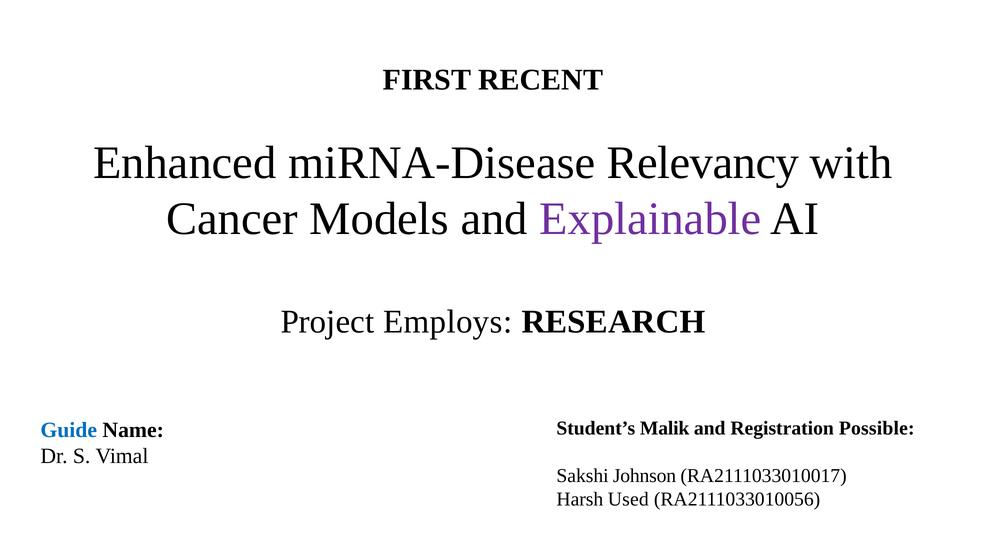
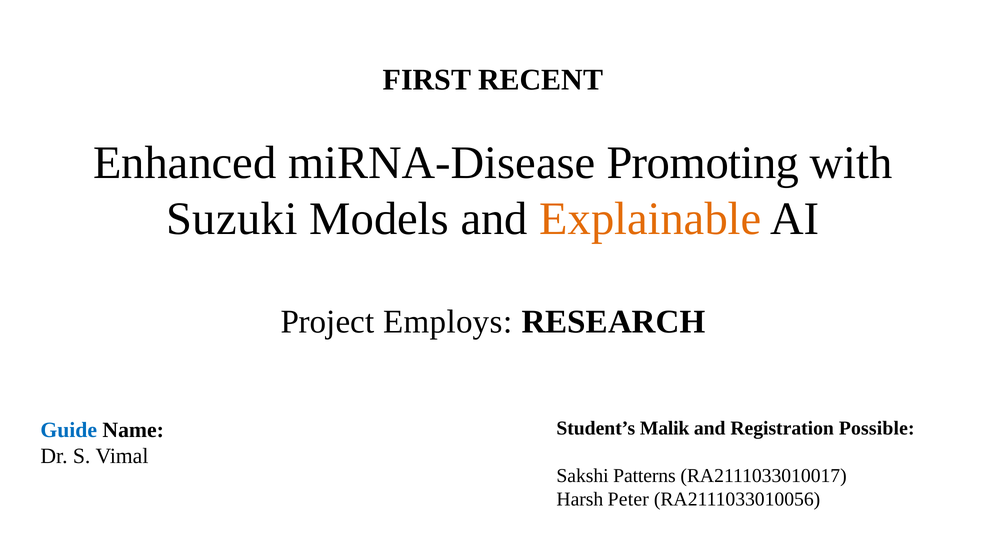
Relevancy: Relevancy -> Promoting
Cancer: Cancer -> Suzuki
Explainable colour: purple -> orange
Johnson: Johnson -> Patterns
Used: Used -> Peter
